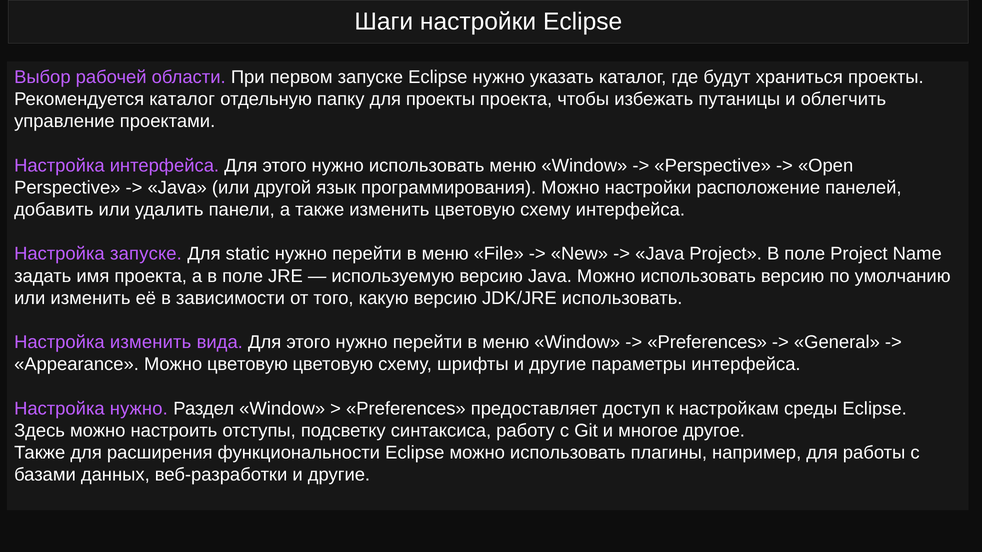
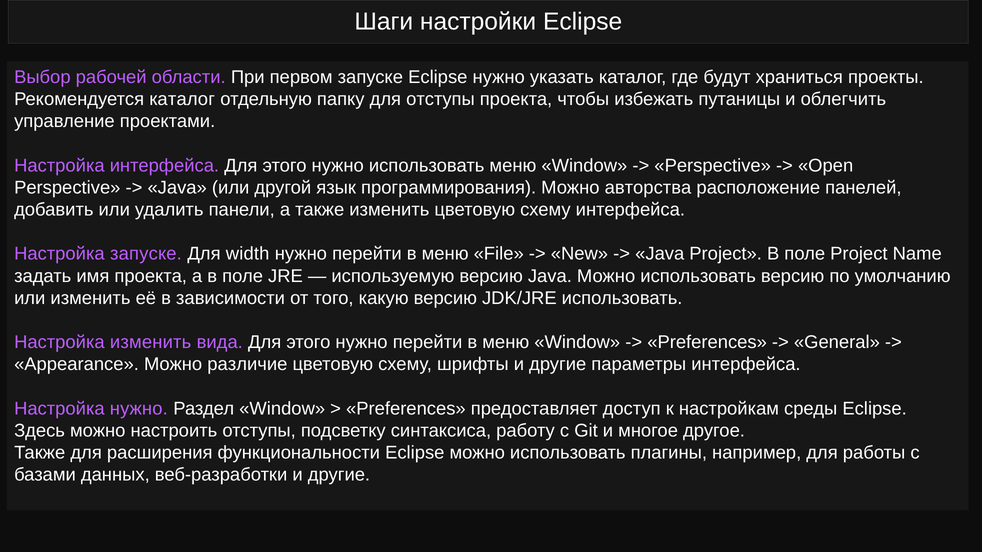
для проекты: проекты -> отступы
Можно настройки: настройки -> авторства
static: static -> width
Можно цветовую: цветовую -> различие
